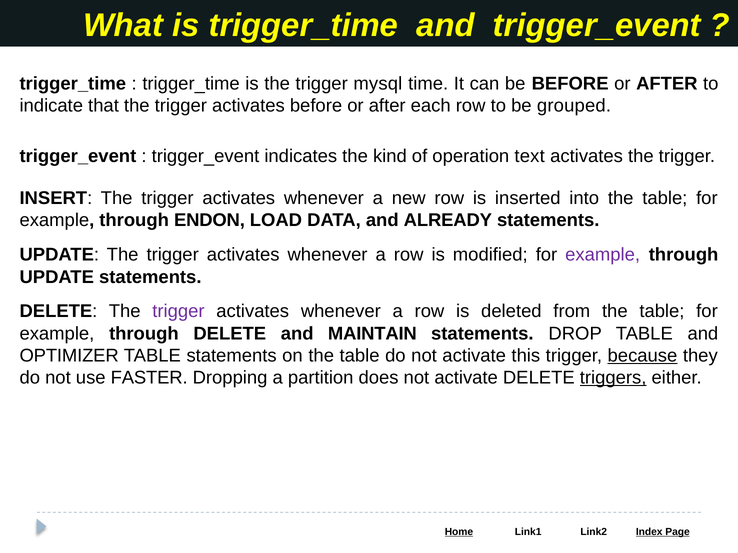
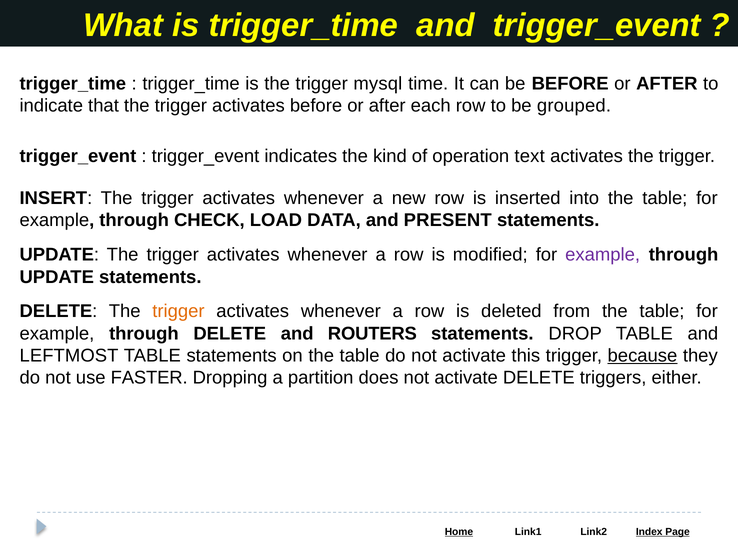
ENDON: ENDON -> CHECK
ALREADY: ALREADY -> PRESENT
trigger at (178, 312) colour: purple -> orange
MAINTAIN: MAINTAIN -> ROUTERS
OPTIMIZER: OPTIMIZER -> LEFTMOST
triggers underline: present -> none
